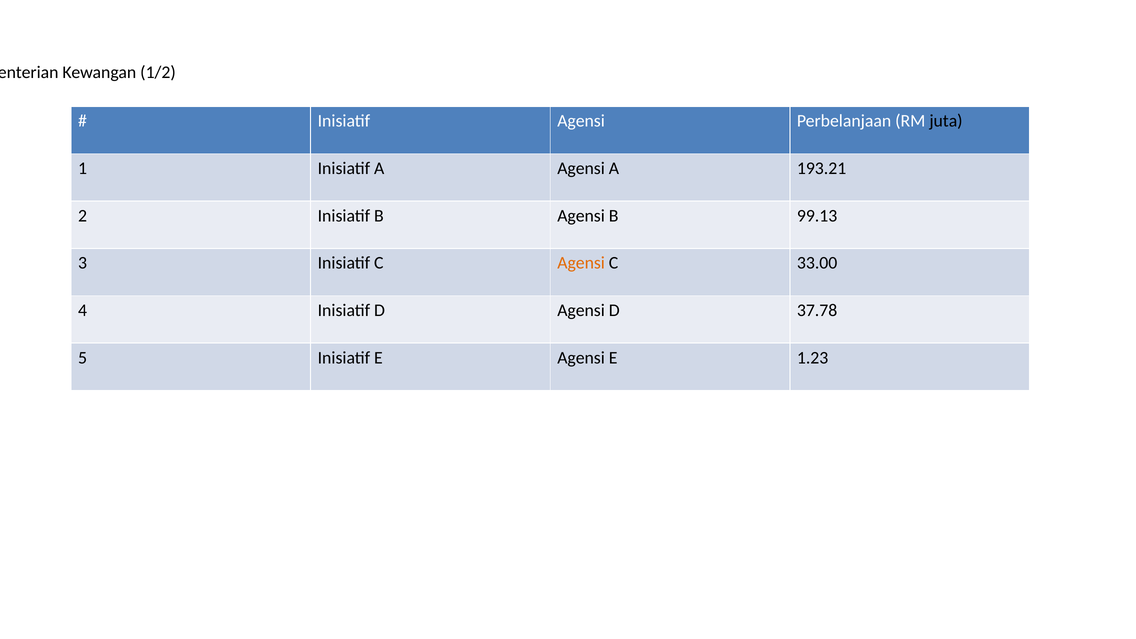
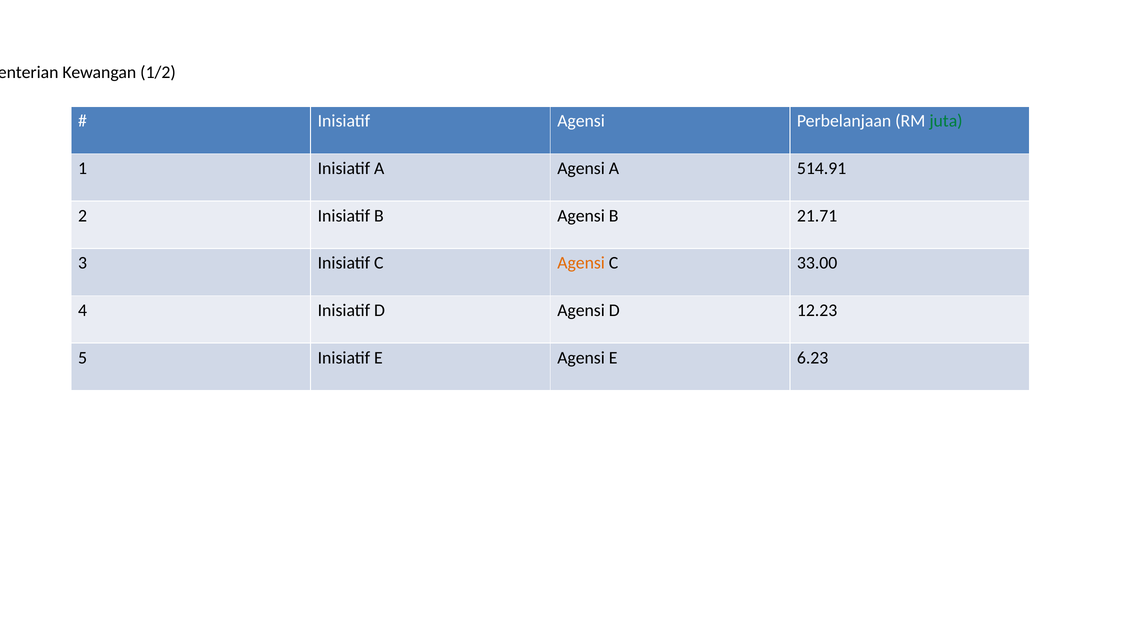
juta colour: black -> green
193.21: 193.21 -> 514.91
99.13: 99.13 -> 21.71
37.78: 37.78 -> 12.23
1.23: 1.23 -> 6.23
